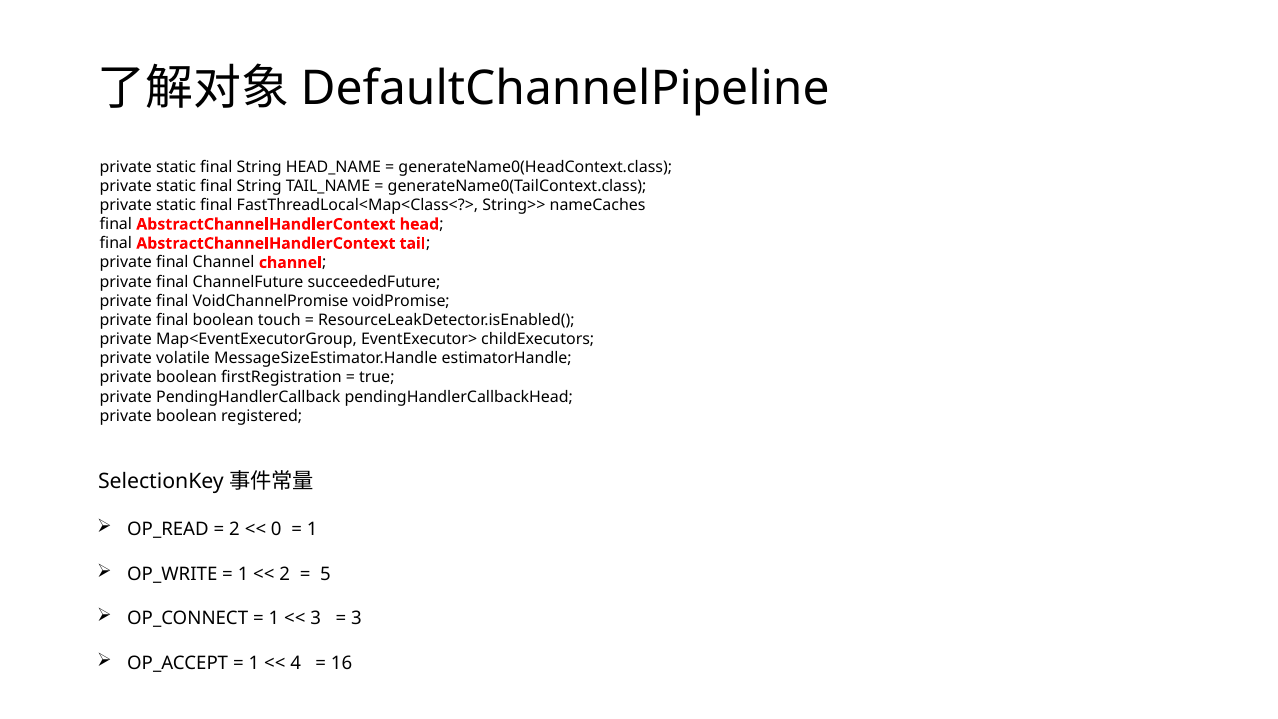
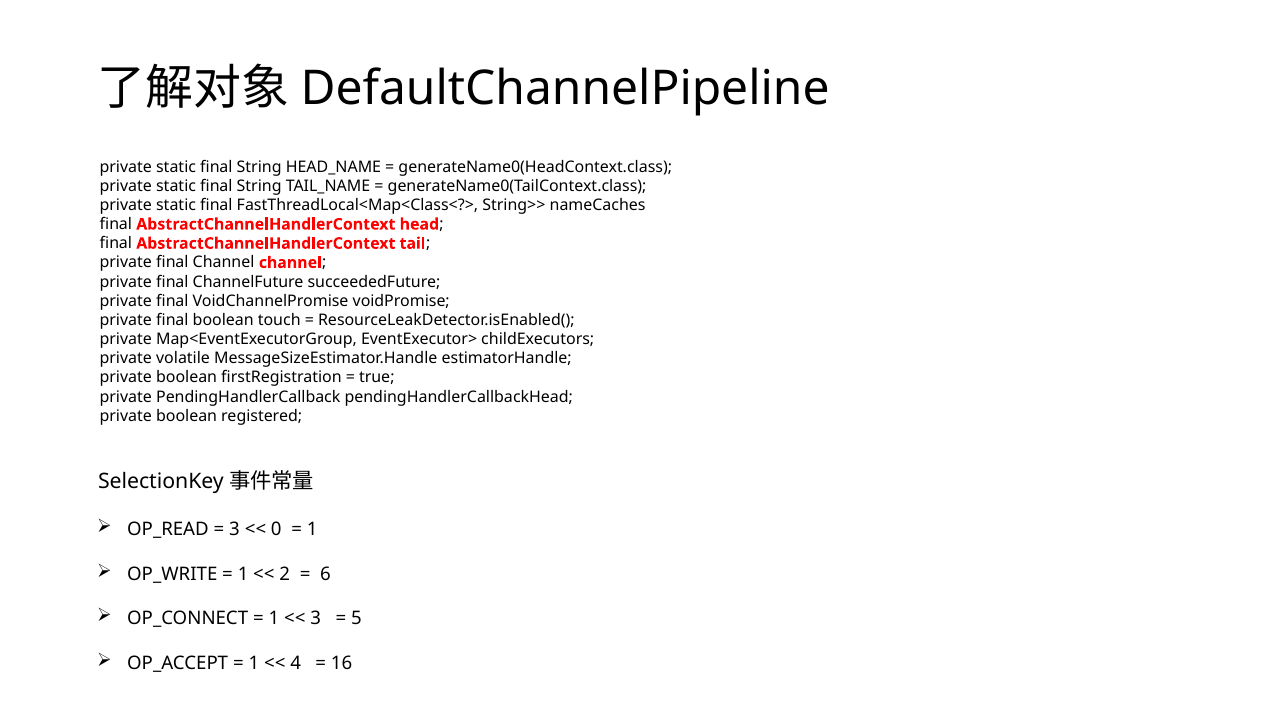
2 at (235, 529): 2 -> 3
5: 5 -> 6
3 at (356, 619): 3 -> 5
